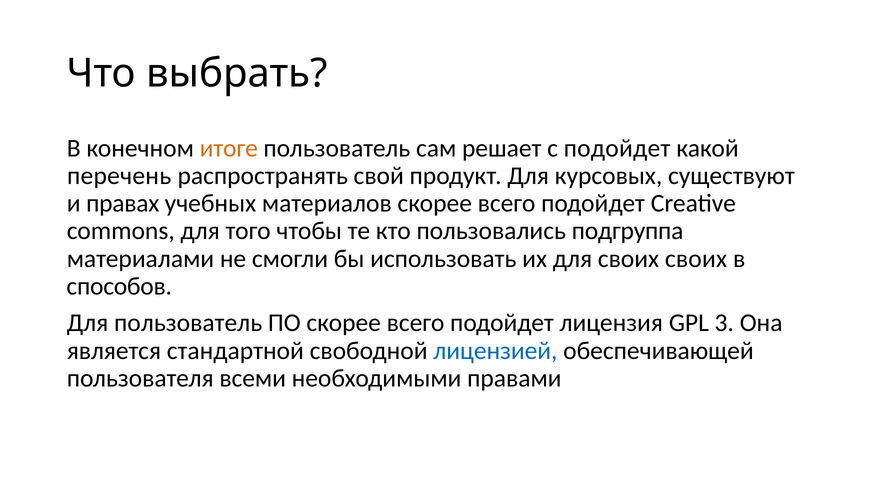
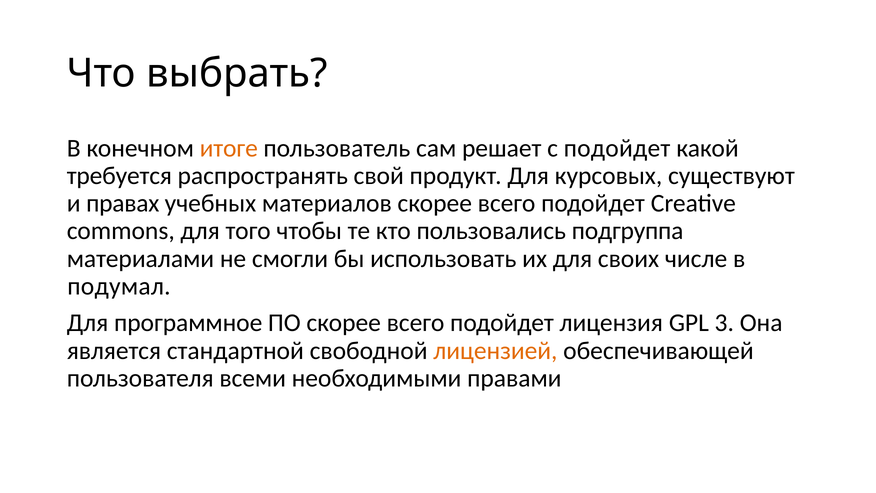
перечень: перечень -> требуется
своих своих: своих -> числе
способов: способов -> подумал
Для пользователь: пользователь -> программное
лицензией colour: blue -> orange
